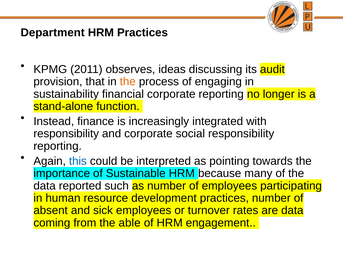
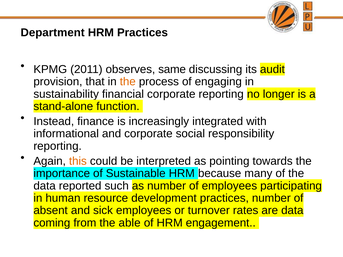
ideas: ideas -> same
responsibility at (66, 134): responsibility -> informational
this colour: blue -> orange
